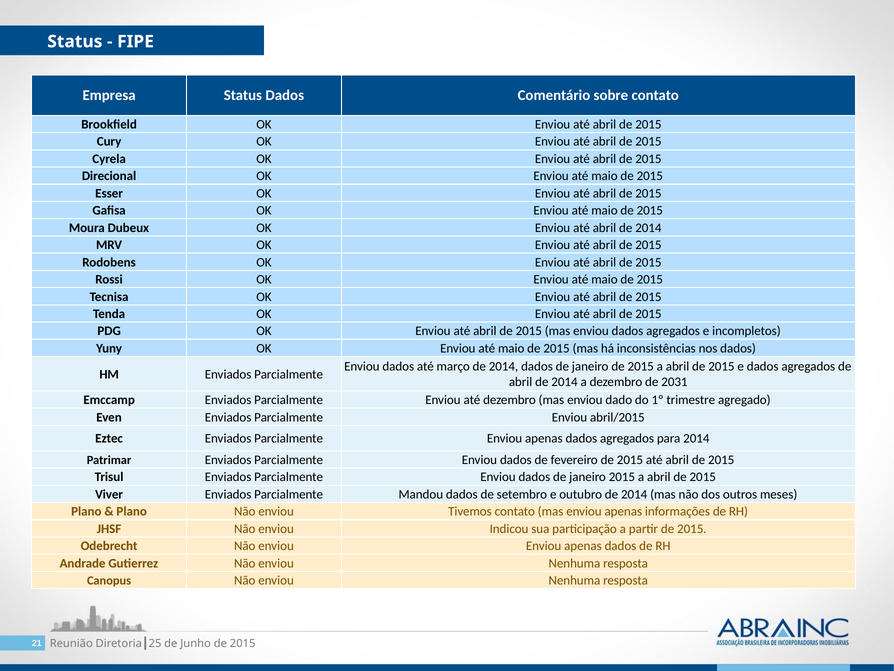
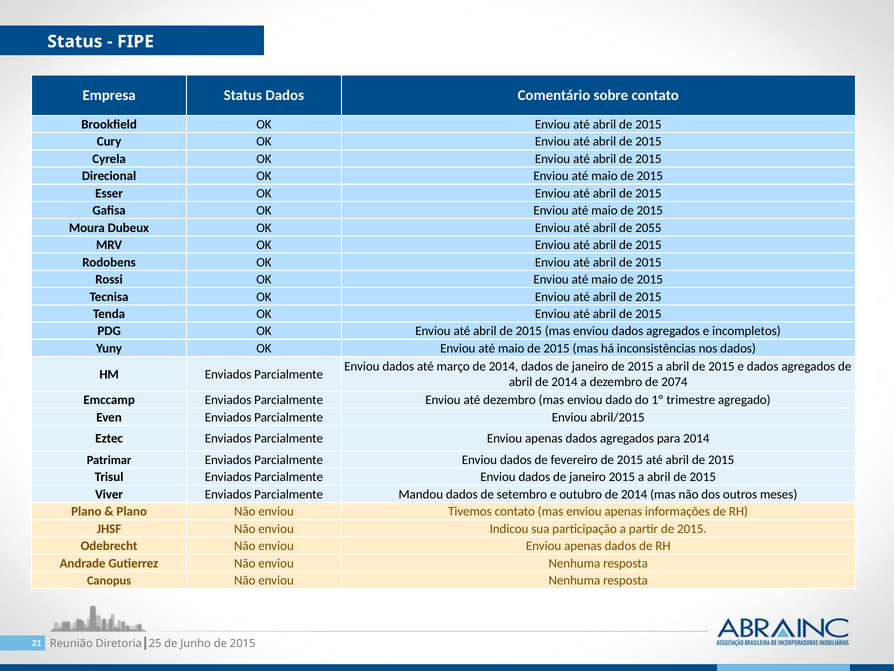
até abril de 2014: 2014 -> 2055
2031: 2031 -> 2074
